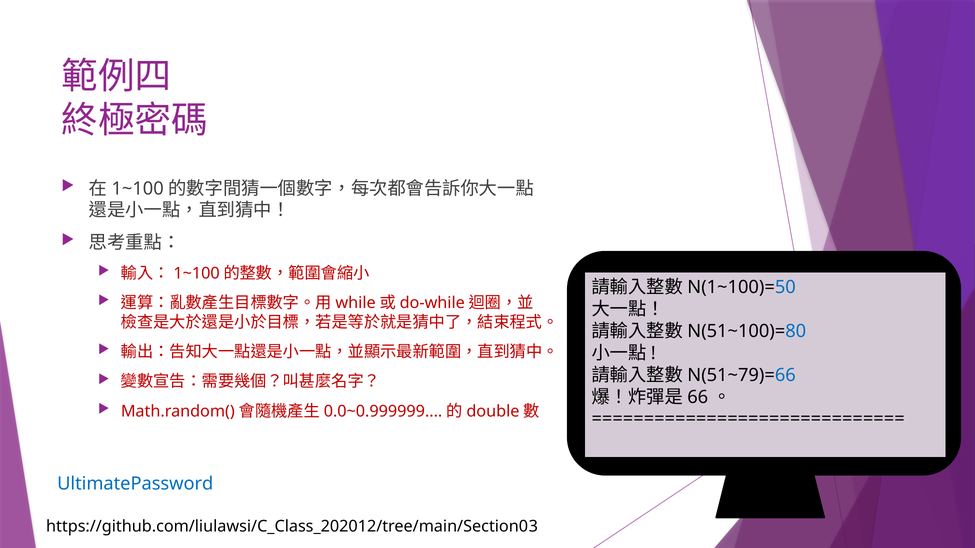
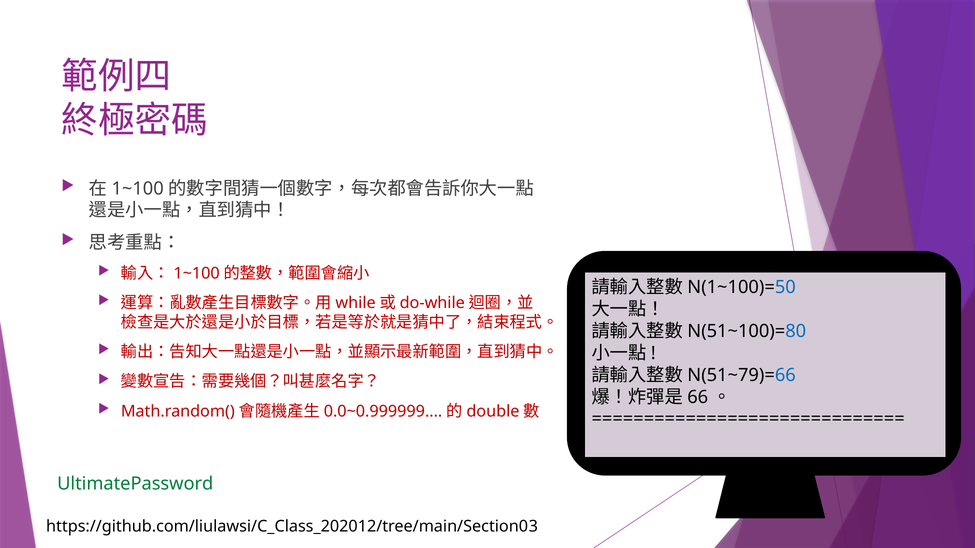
UltimatePassword colour: blue -> green
